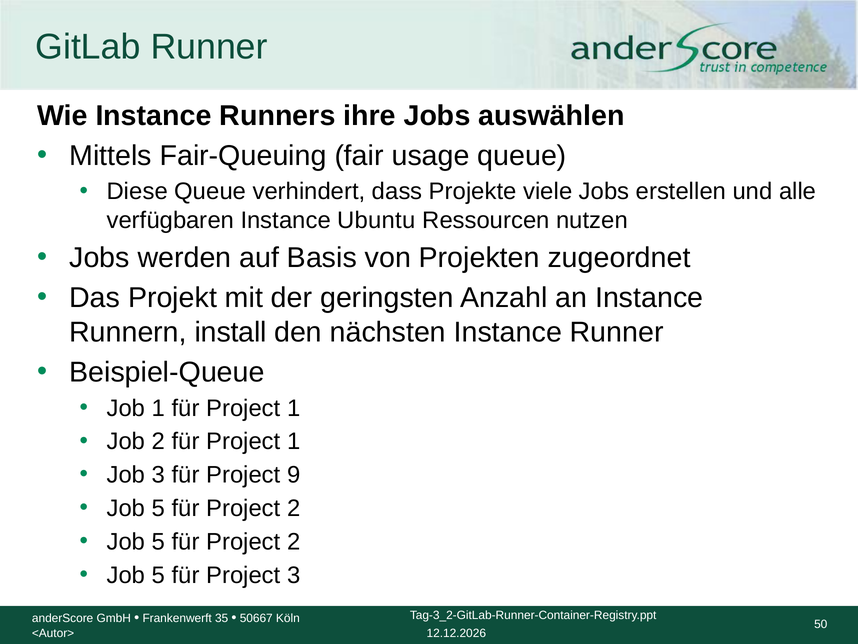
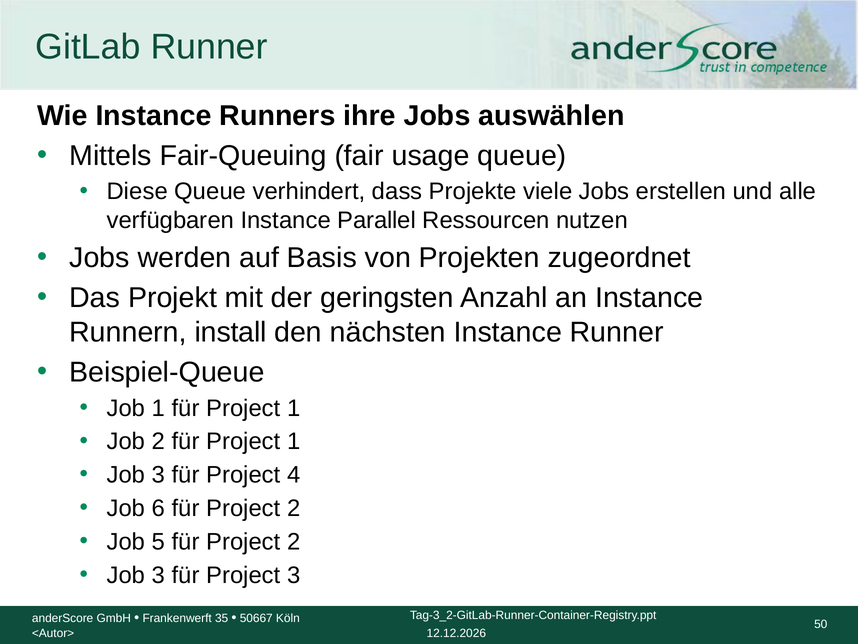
Ubuntu: Ubuntu -> Parallel
9: 9 -> 4
5 at (158, 508): 5 -> 6
5 at (158, 575): 5 -> 3
